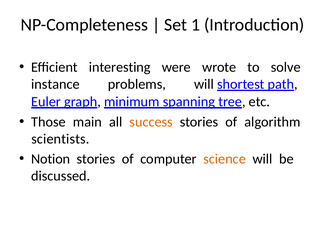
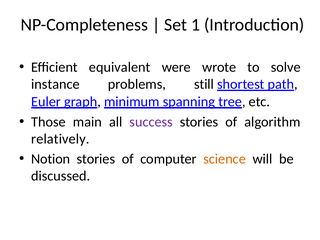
interesting: interesting -> equivalent
problems will: will -> still
success colour: orange -> purple
scientists: scientists -> relatively
